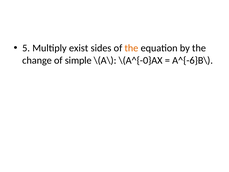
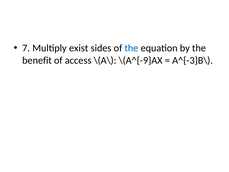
5: 5 -> 7
the at (131, 48) colour: orange -> blue
change: change -> benefit
simple: simple -> access
\(A^{-0}AX: \(A^{-0}AX -> \(A^{-9}AX
A^{-6}B\: A^{-6}B\ -> A^{-3}B\
